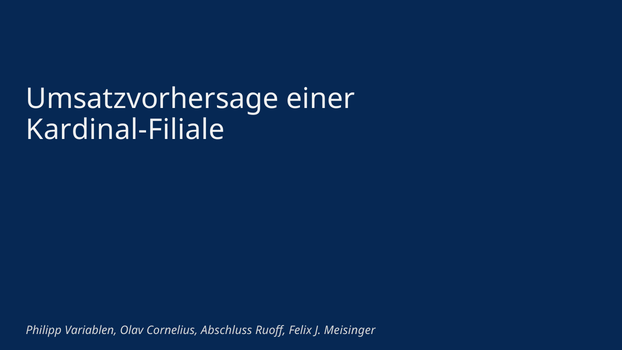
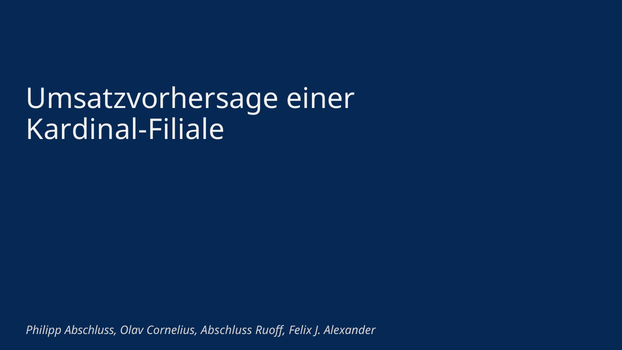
Philipp Variablen: Variablen -> Abschluss
Meisinger: Meisinger -> Alexander
